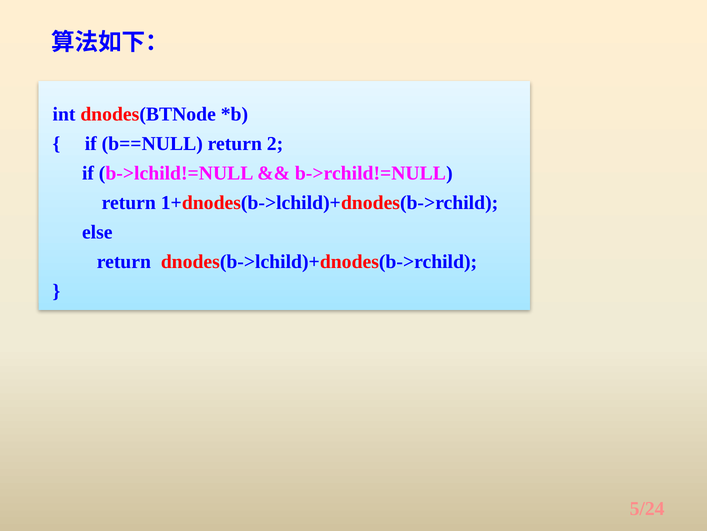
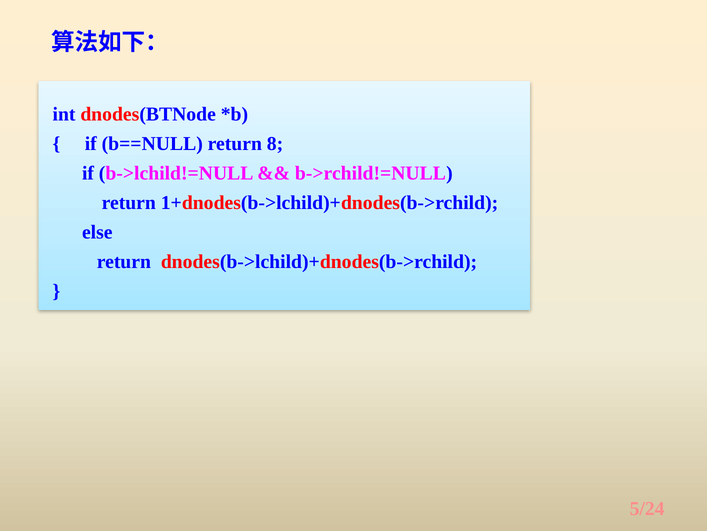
2: 2 -> 8
